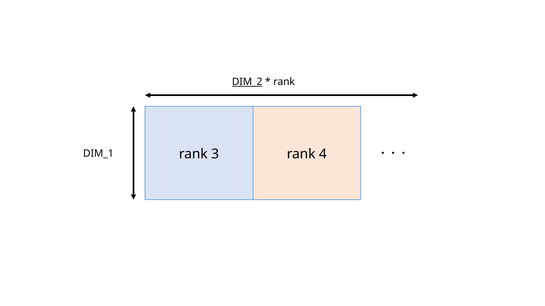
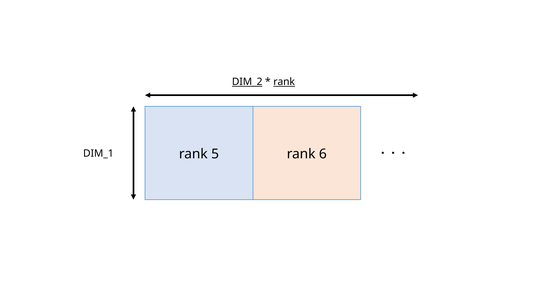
rank at (284, 82) underline: none -> present
3: 3 -> 5
4: 4 -> 6
